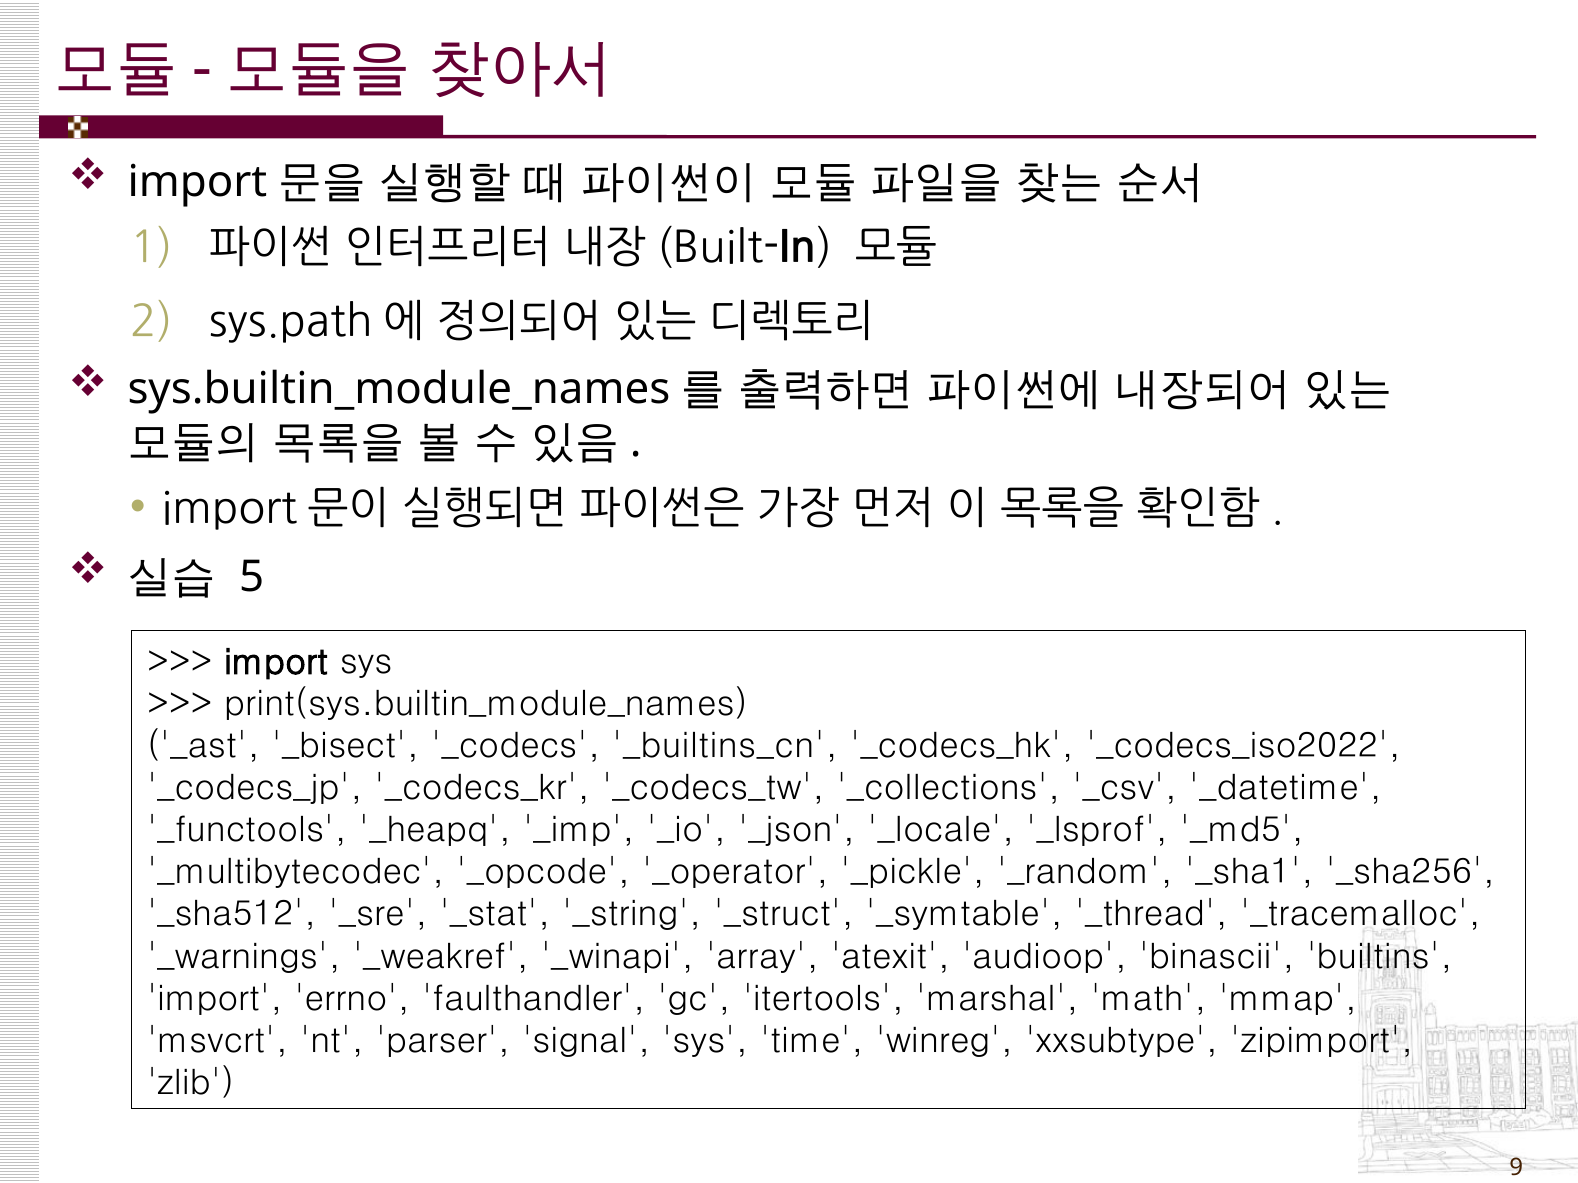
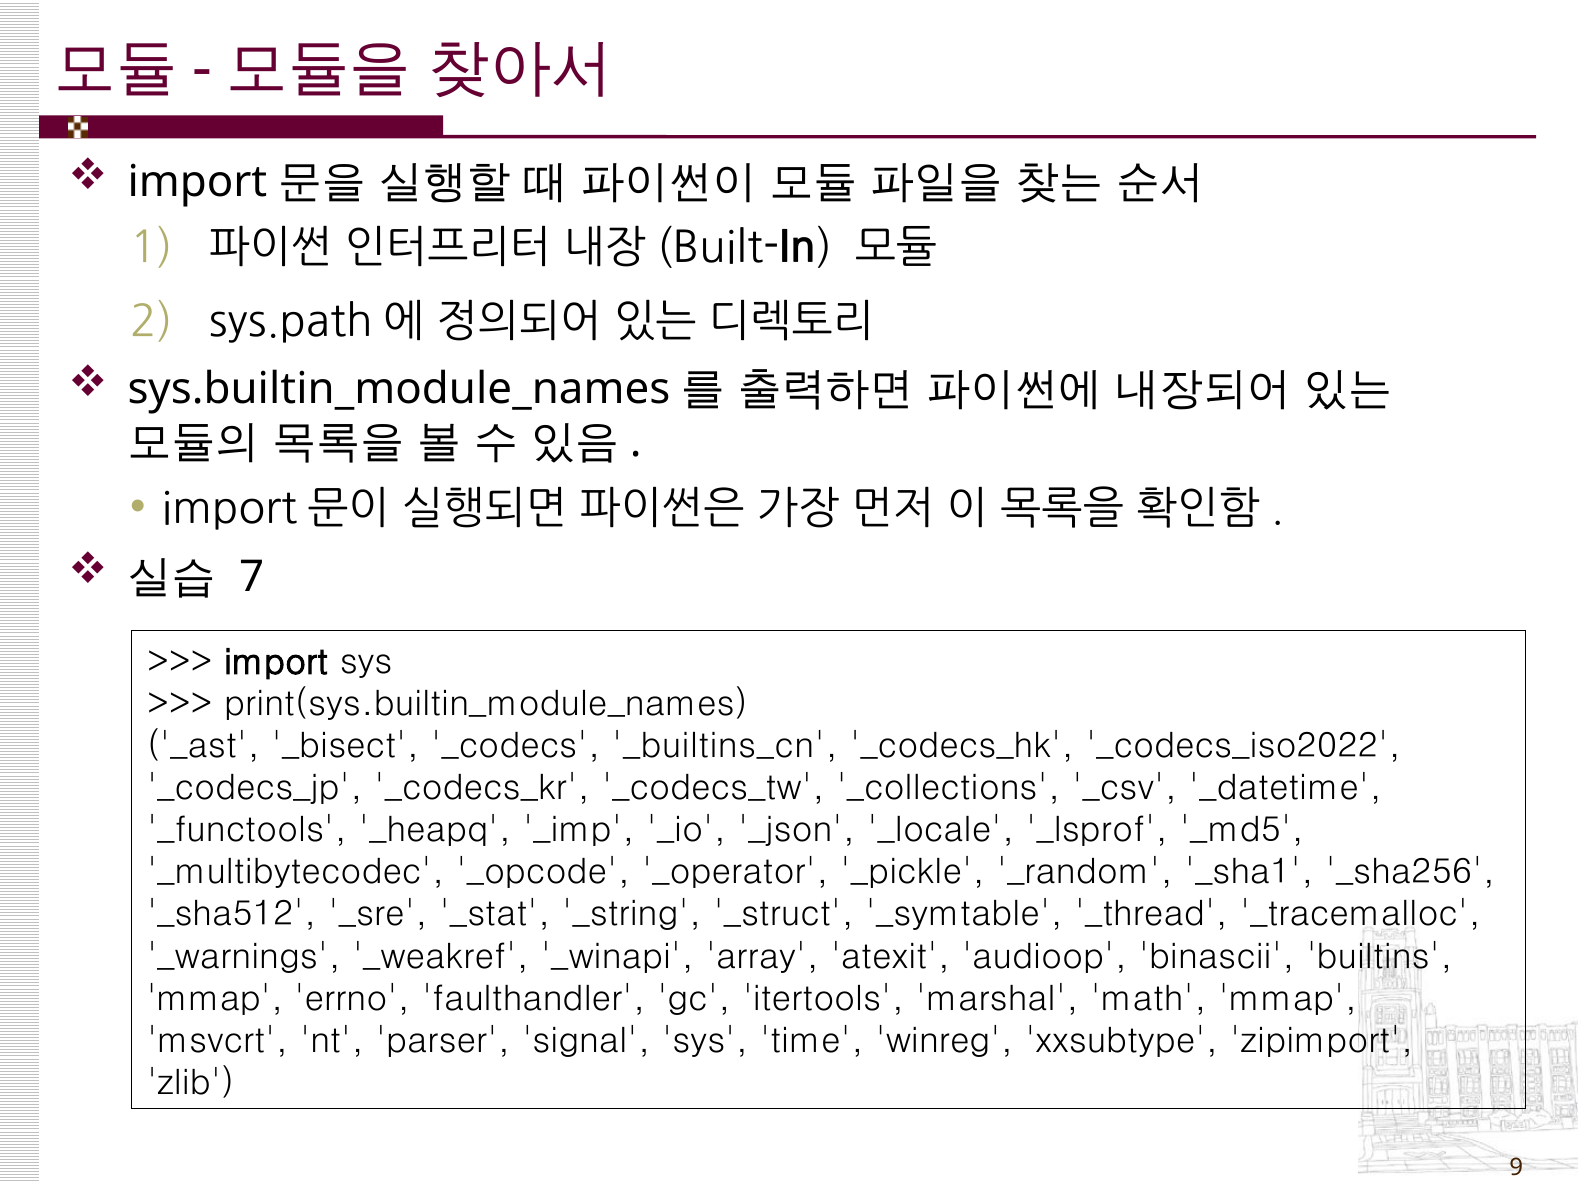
5: 5 -> 7
import at (215, 999): import -> mmap
